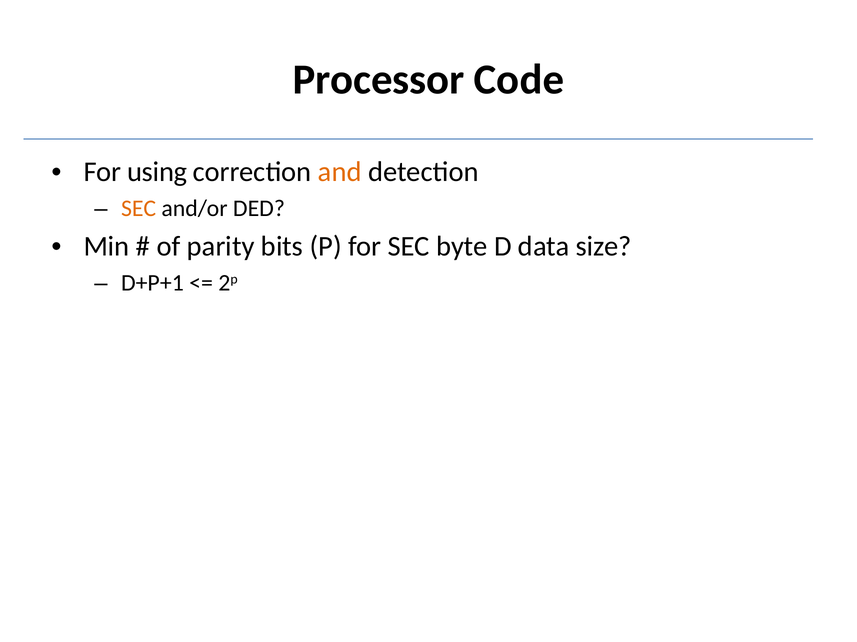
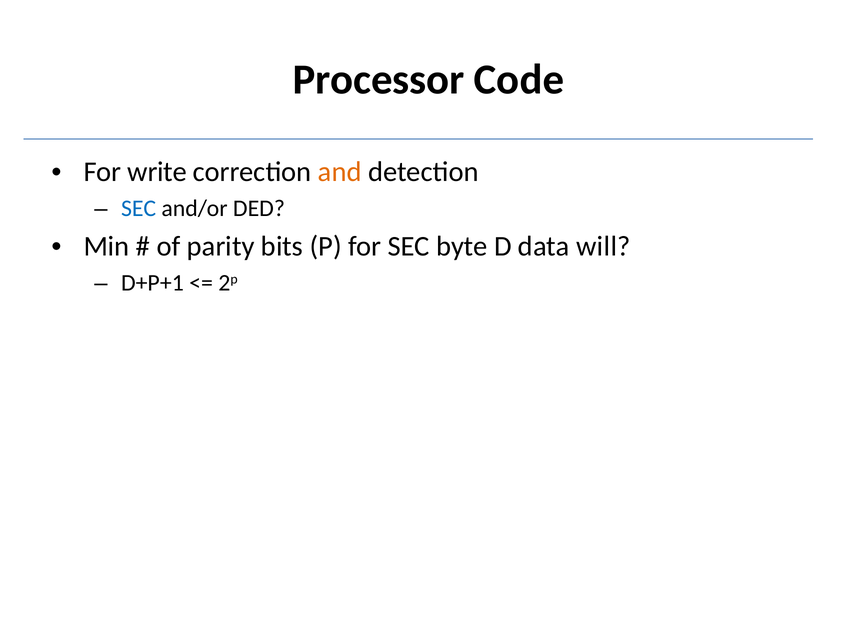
using: using -> write
SEC at (139, 209) colour: orange -> blue
size: size -> will
